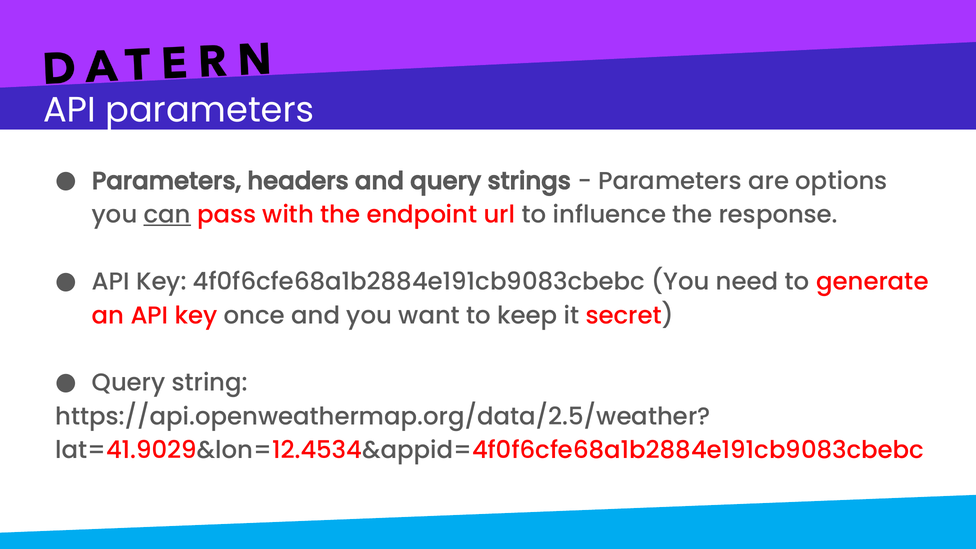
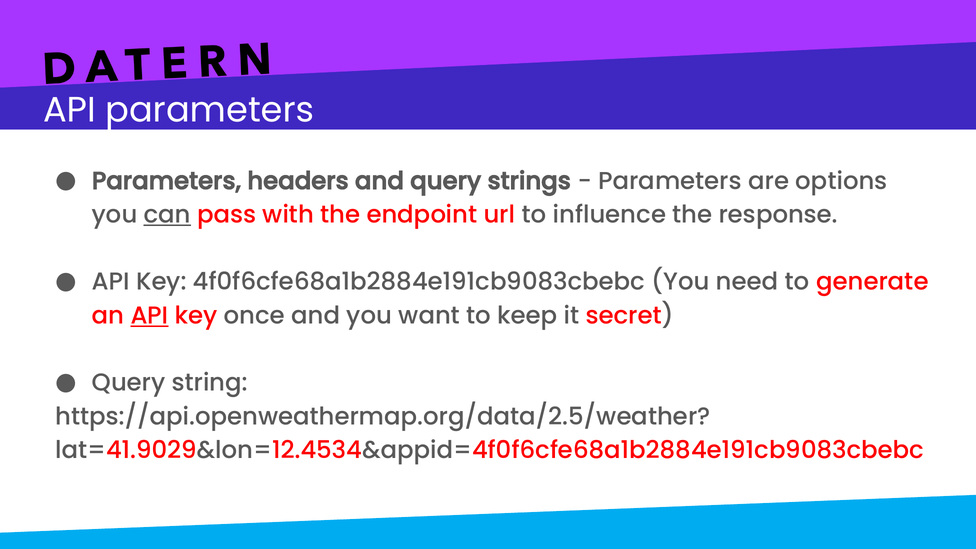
API at (149, 316) underline: none -> present
